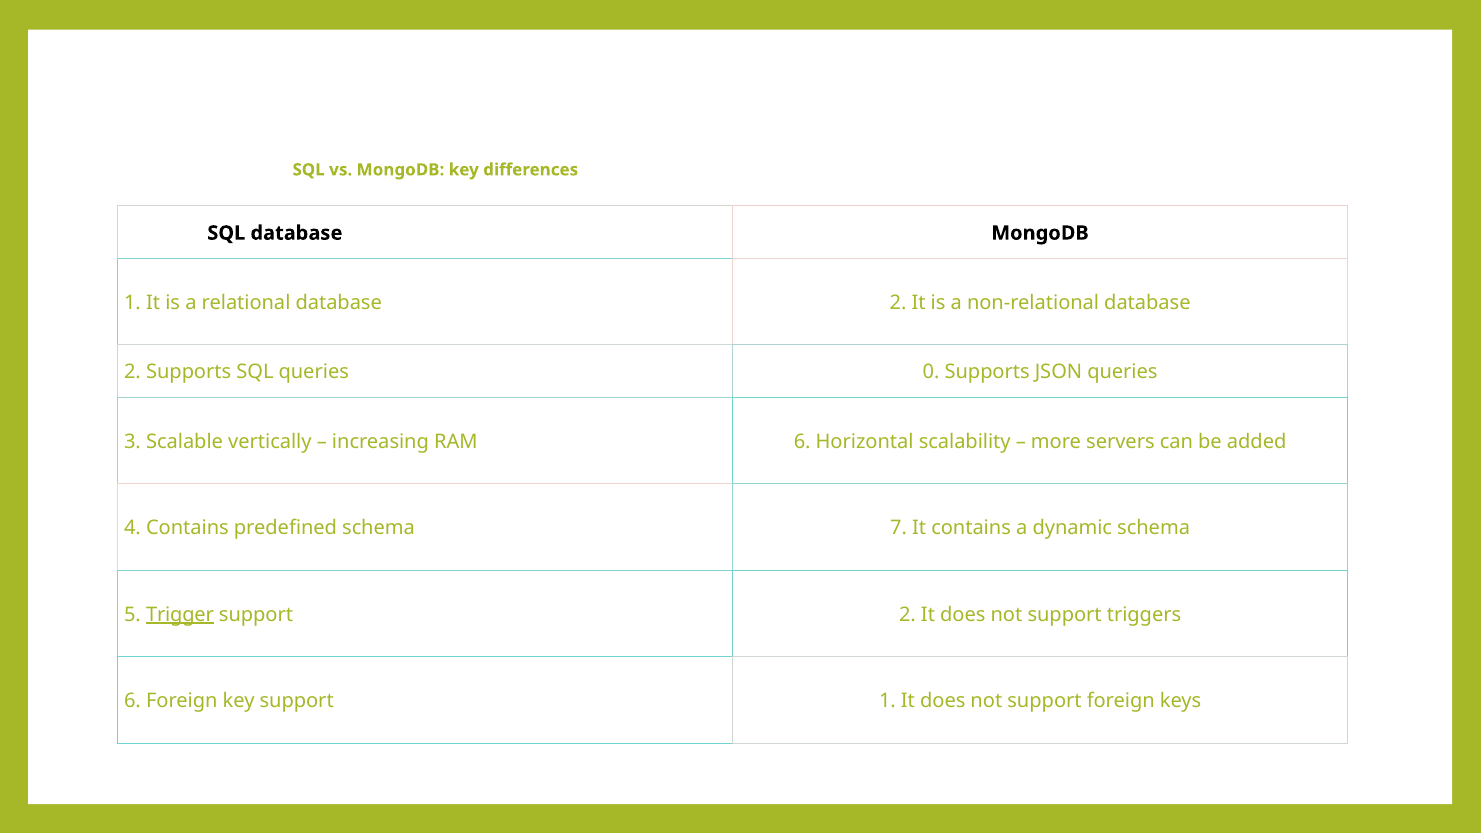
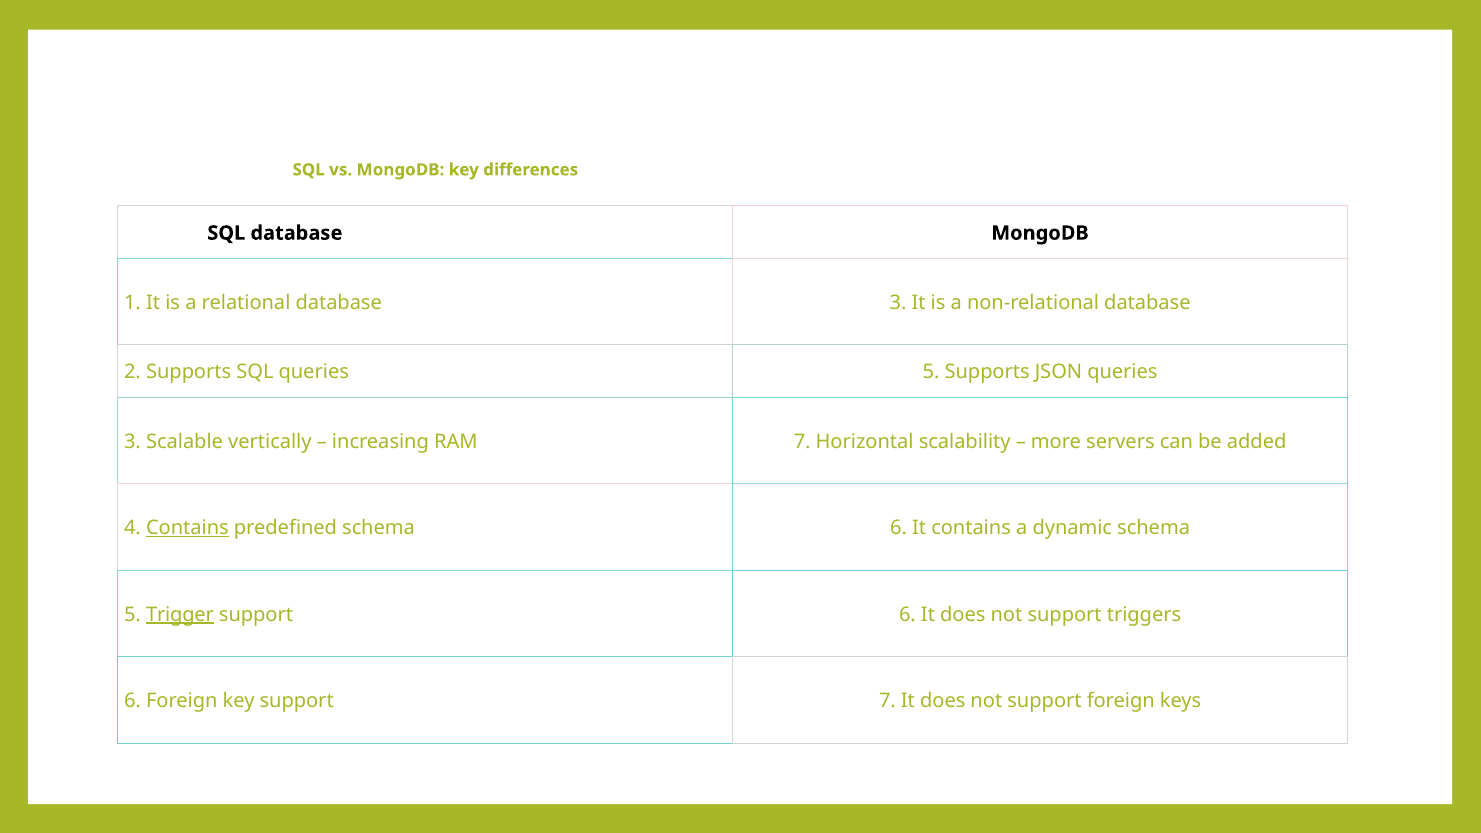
relational database 2: 2 -> 3
queries 0: 0 -> 5
RAM 6: 6 -> 7
Contains at (187, 528) underline: none -> present
schema 7: 7 -> 6
support 2: 2 -> 6
support 1: 1 -> 7
